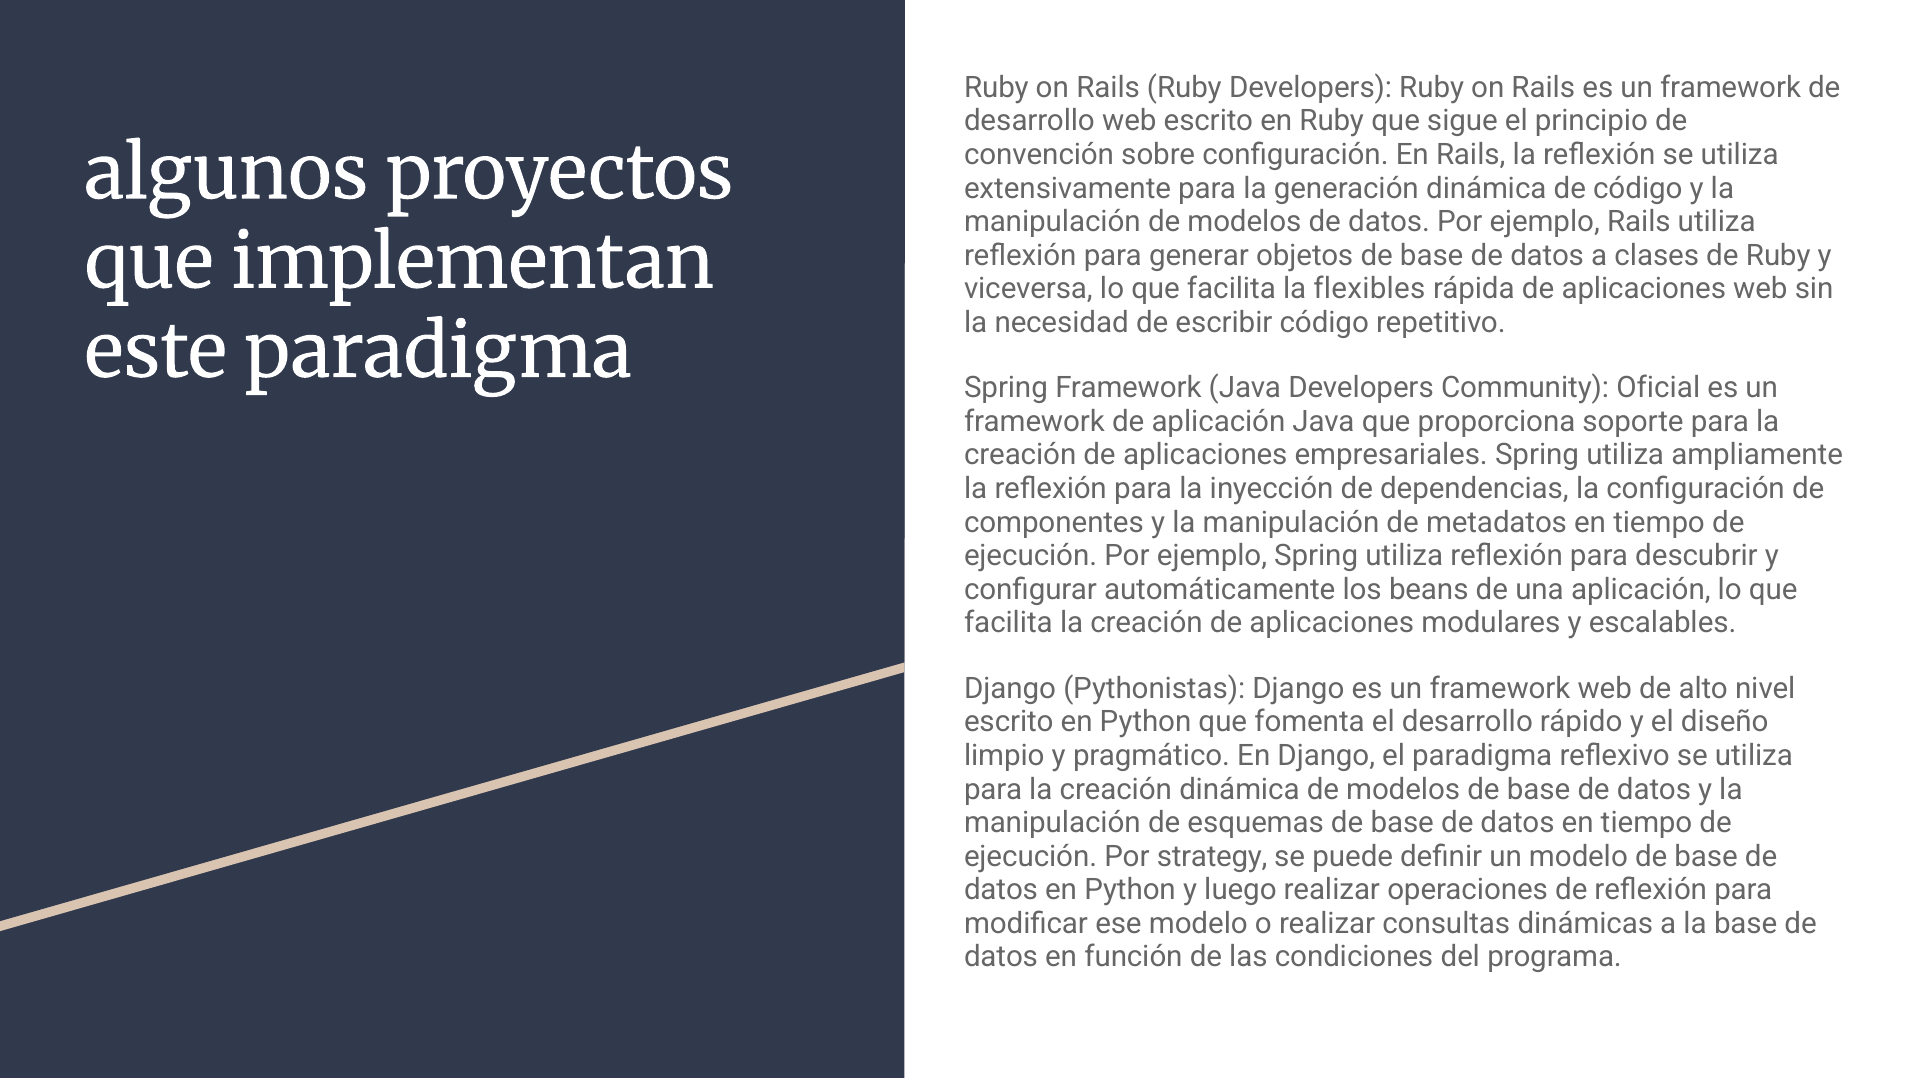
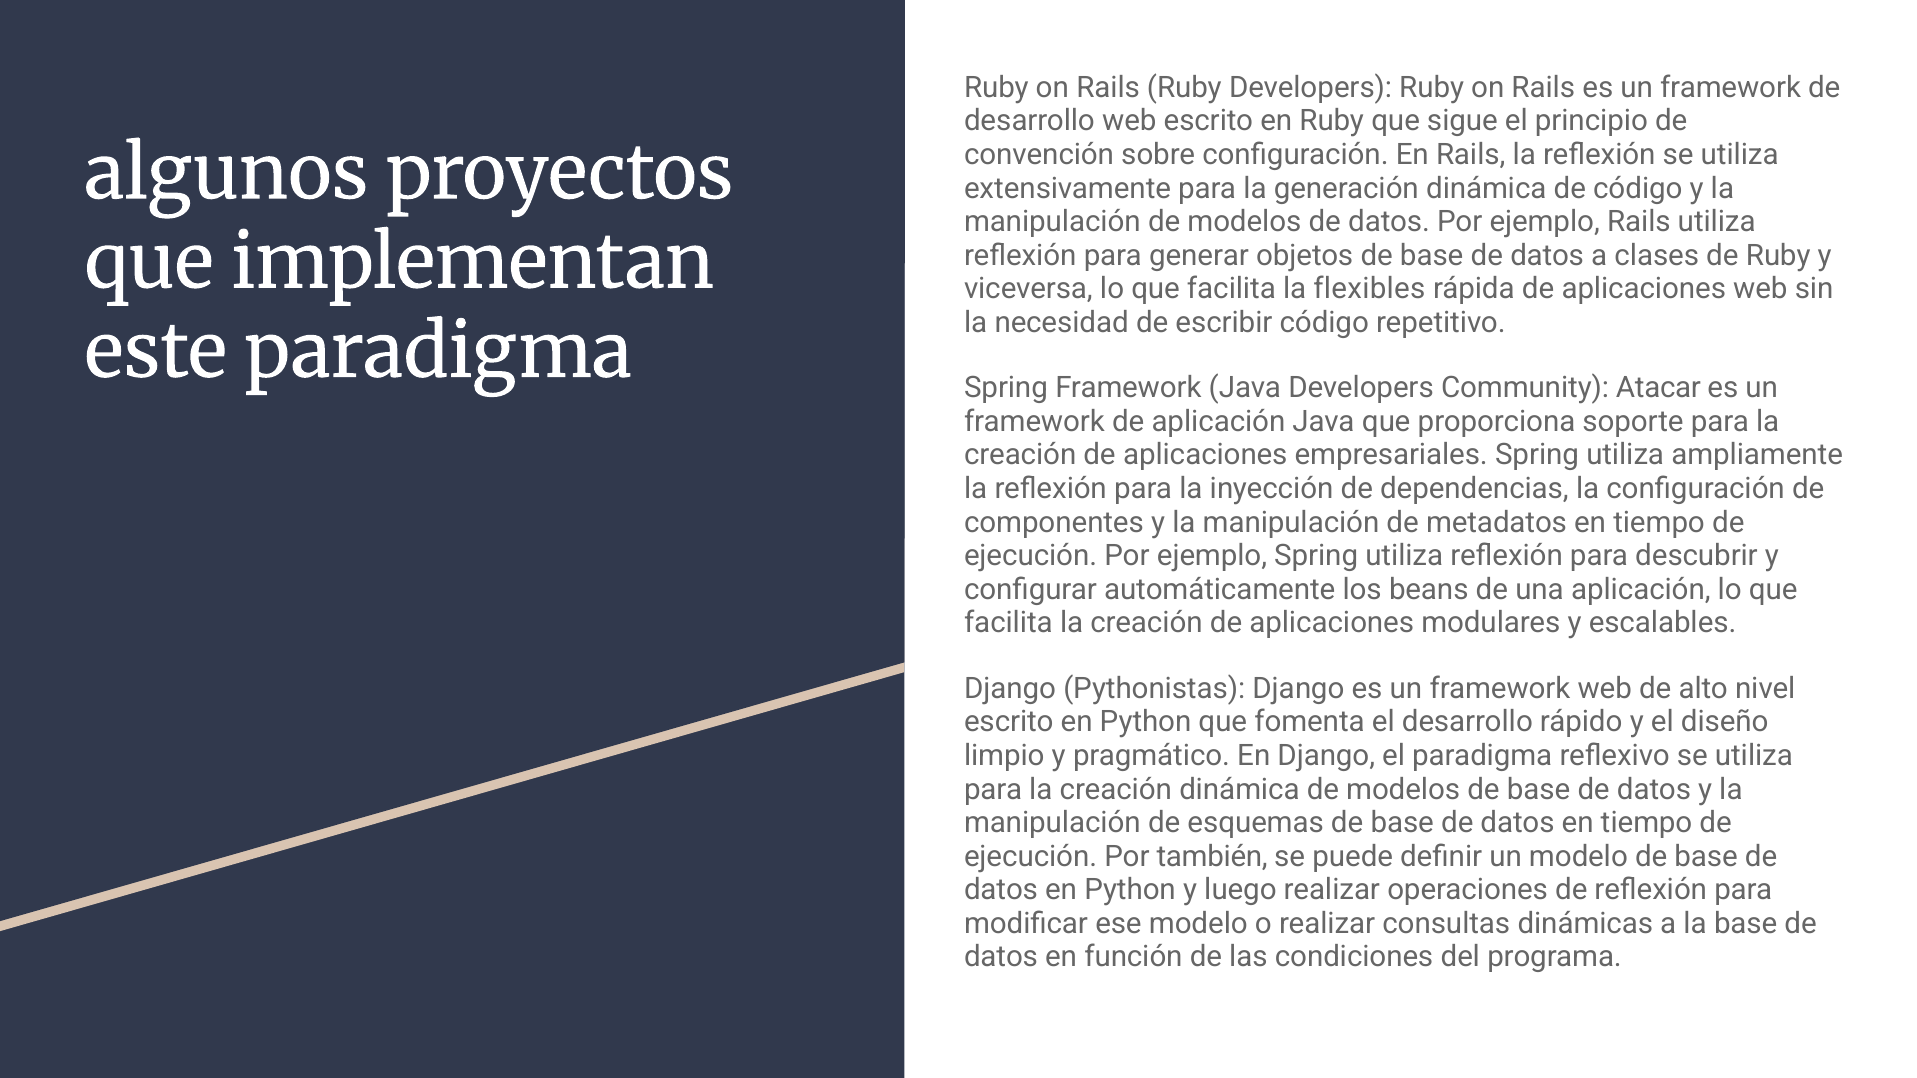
Oficial: Oficial -> Atacar
strategy: strategy -> también
